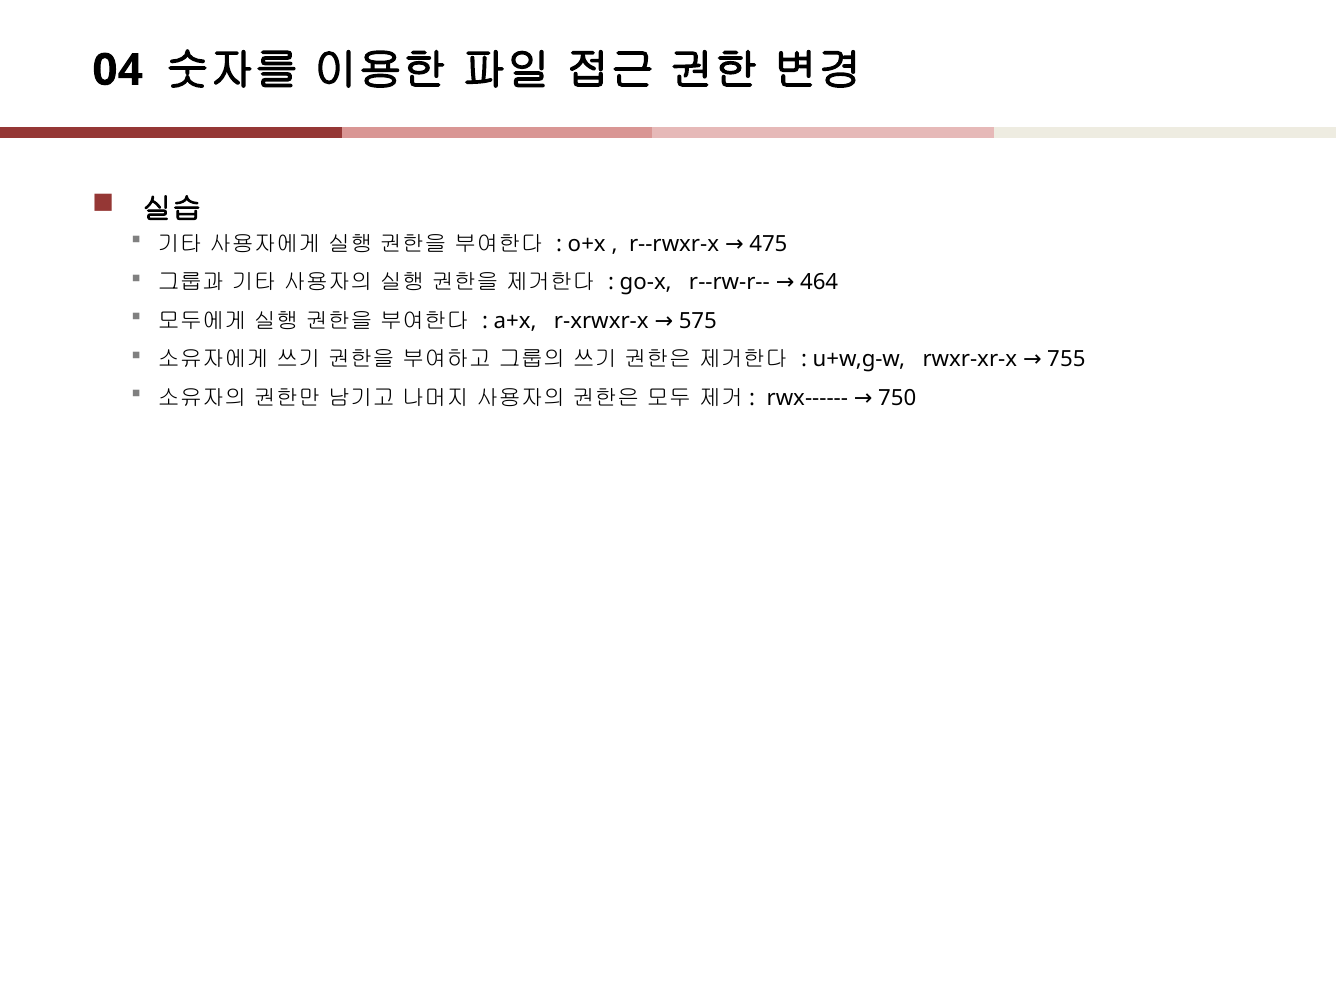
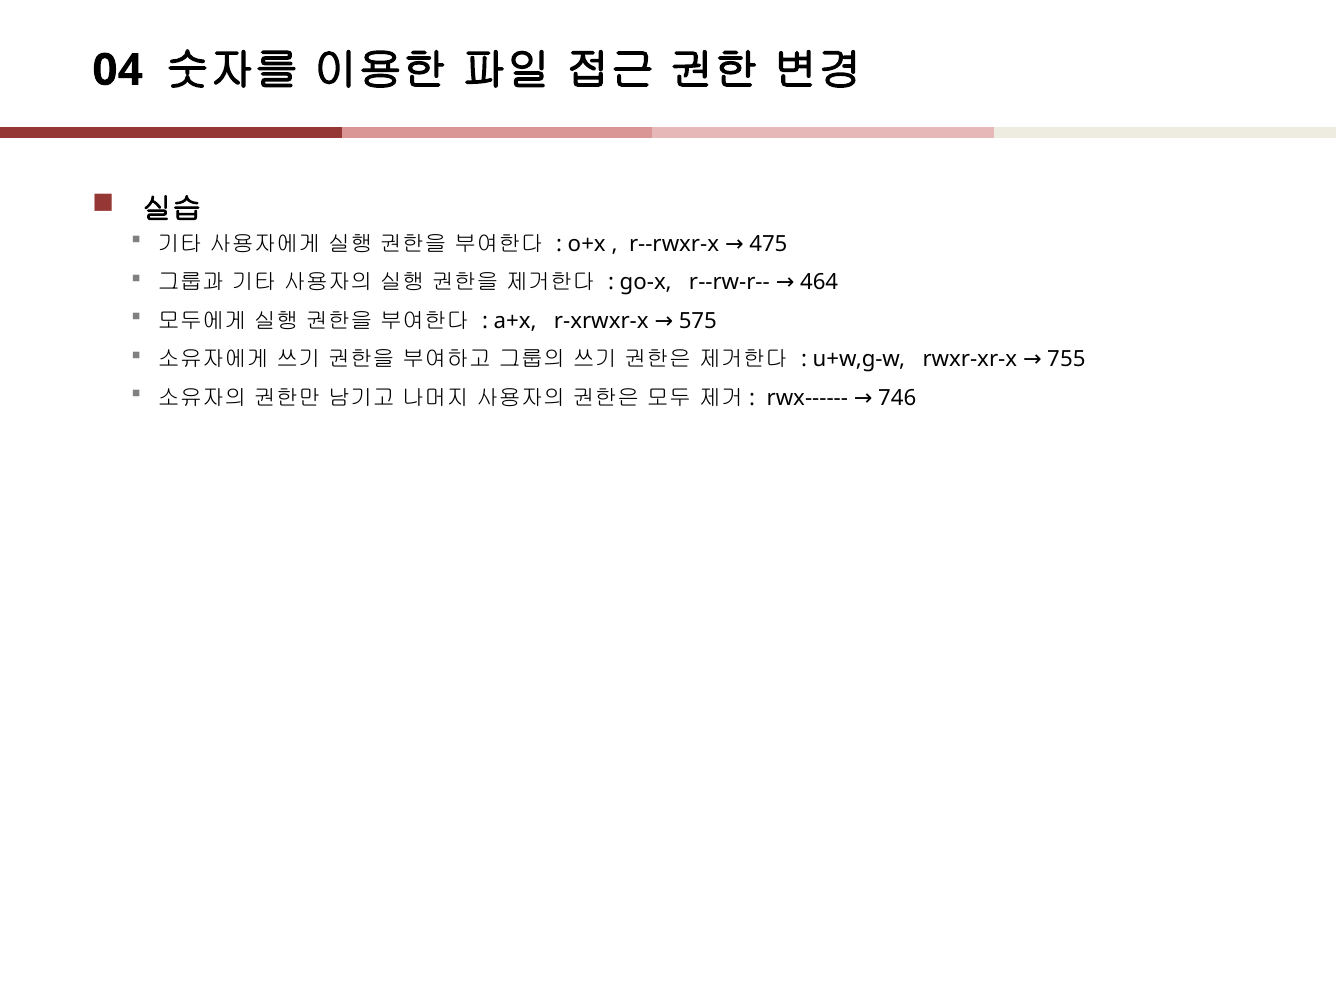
750: 750 -> 746
